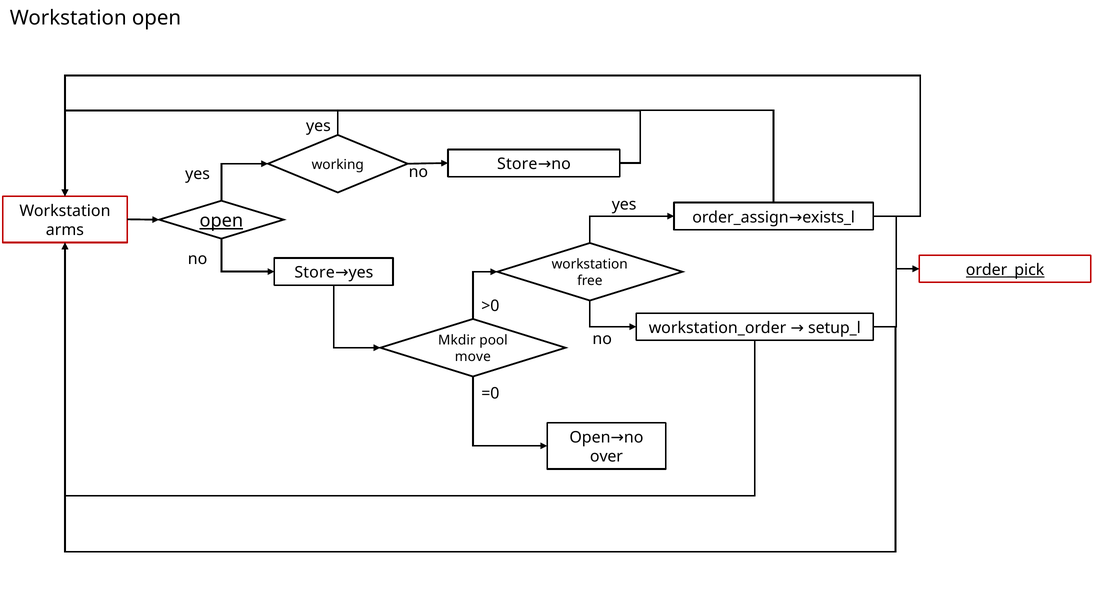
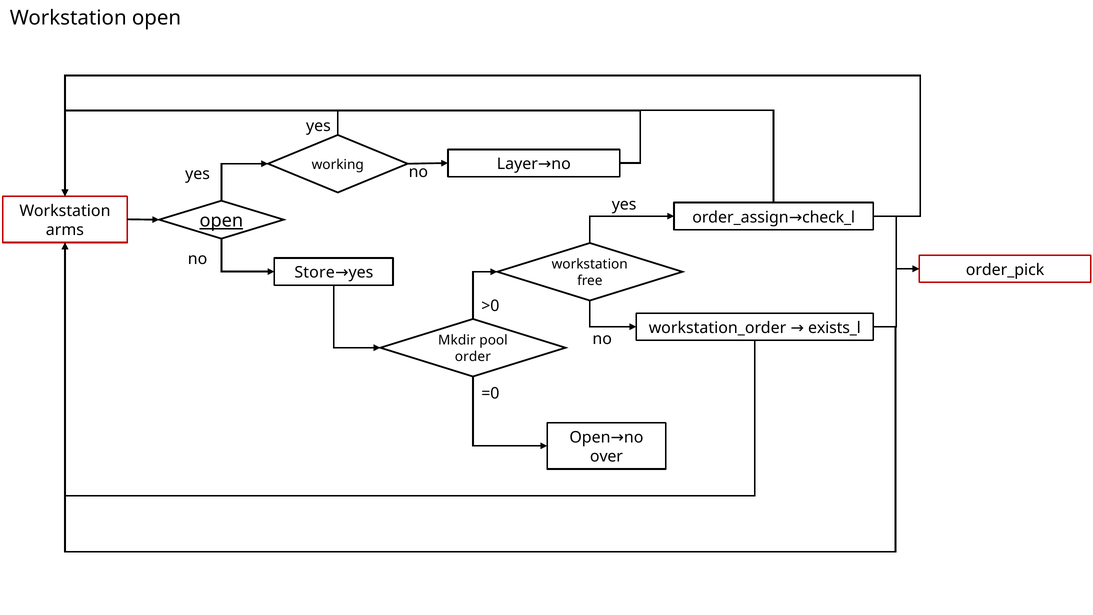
working Store: Store -> Layer
exists_l: exists_l -> check_l
order_pick underline: present -> none
setup_l: setup_l -> exists_l
move: move -> order
